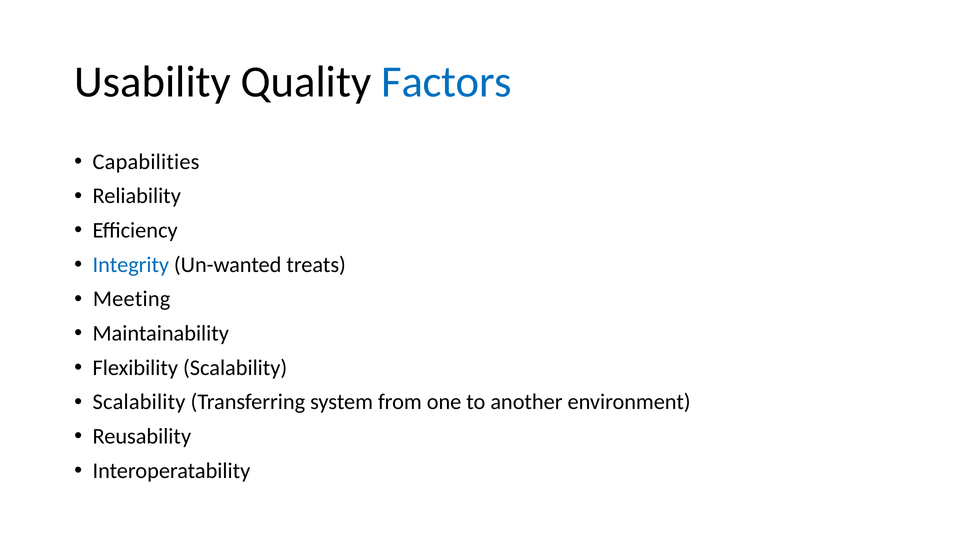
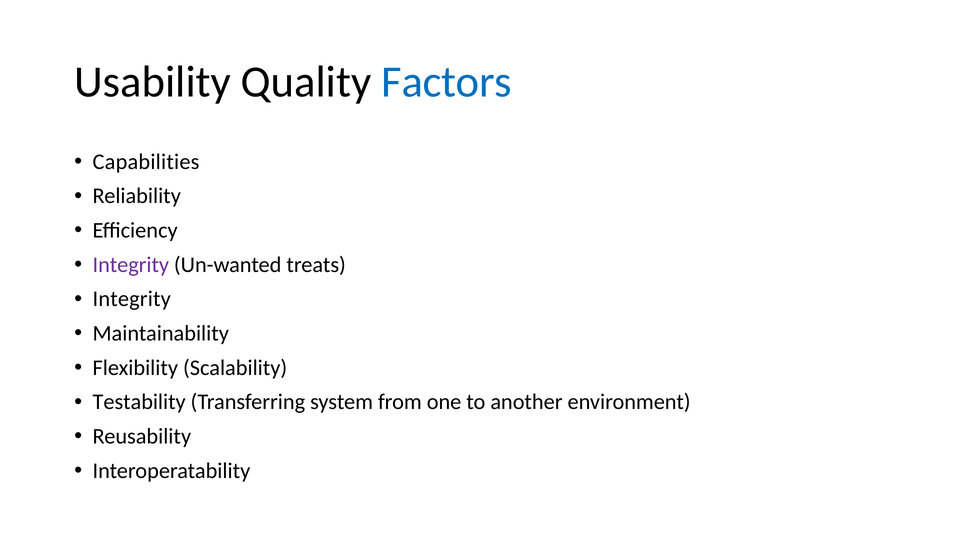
Integrity at (131, 264) colour: blue -> purple
Meeting at (132, 299): Meeting -> Integrity
Scalability at (139, 402): Scalability -> Testability
